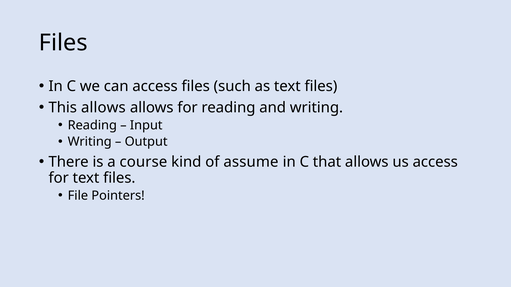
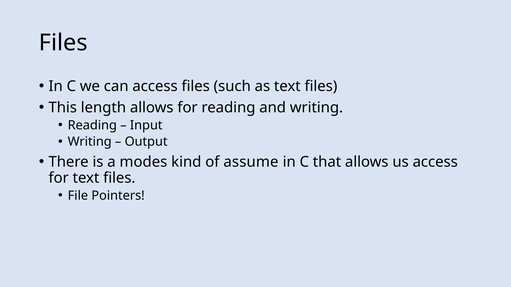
This allows: allows -> length
course: course -> modes
